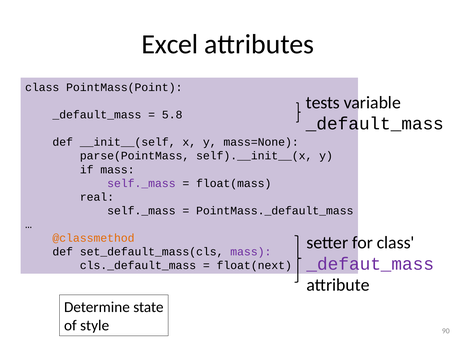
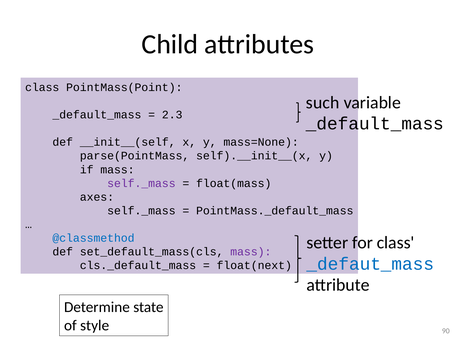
Excel: Excel -> Child
tests: tests -> such
5.8: 5.8 -> 2.3
real: real -> axes
@classmethod colour: orange -> blue
_defaut_mass colour: purple -> blue
